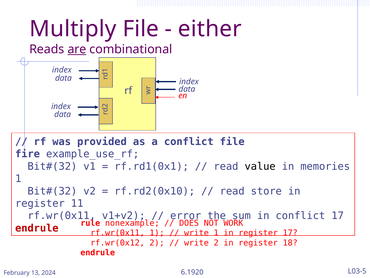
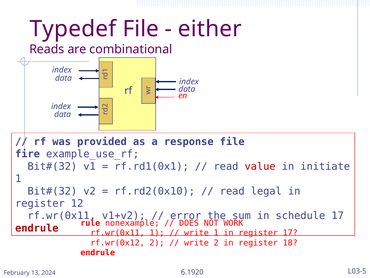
Multiply: Multiply -> Typedef
are underline: present -> none
a conflict: conflict -> response
value colour: black -> red
memories: memories -> initiate
store: store -> legal
11: 11 -> 12
in conflict: conflict -> schedule
